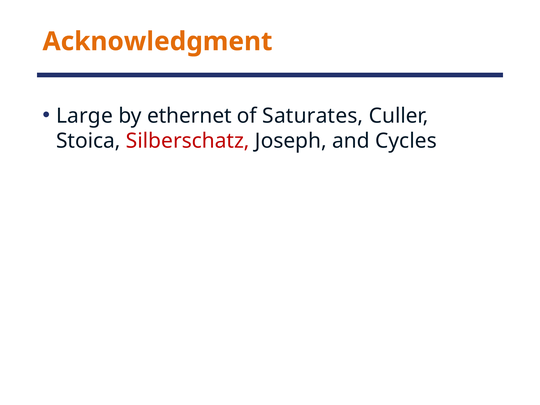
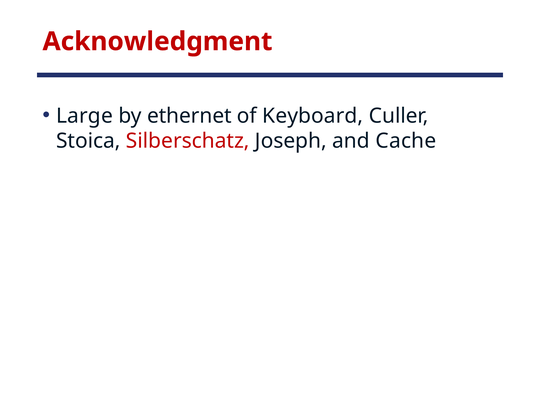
Acknowledgment colour: orange -> red
Saturates: Saturates -> Keyboard
Cycles: Cycles -> Cache
